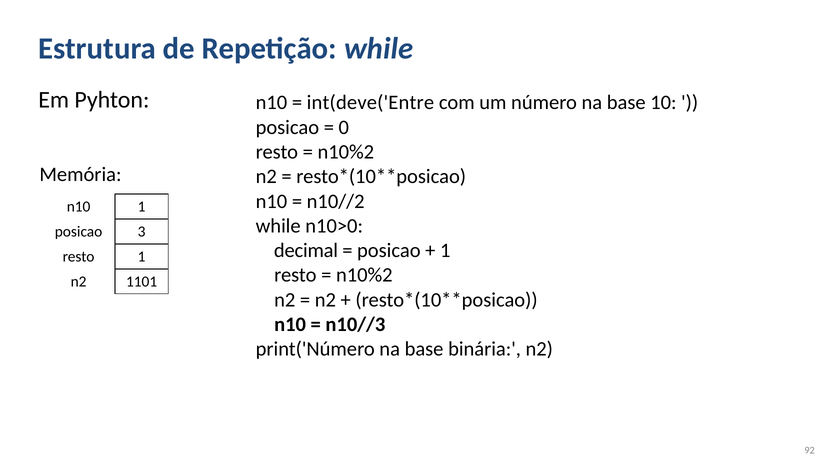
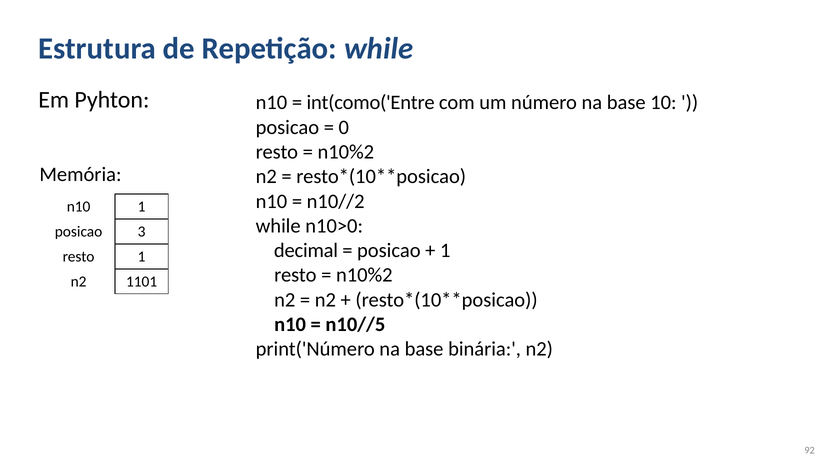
int(deve('Entre: int(deve('Entre -> int(como('Entre
n10//3: n10//3 -> n10//5
